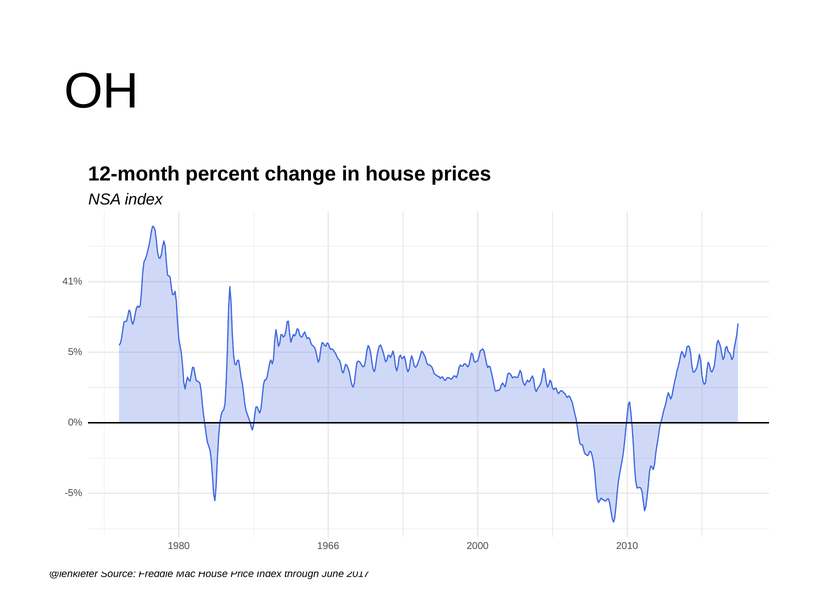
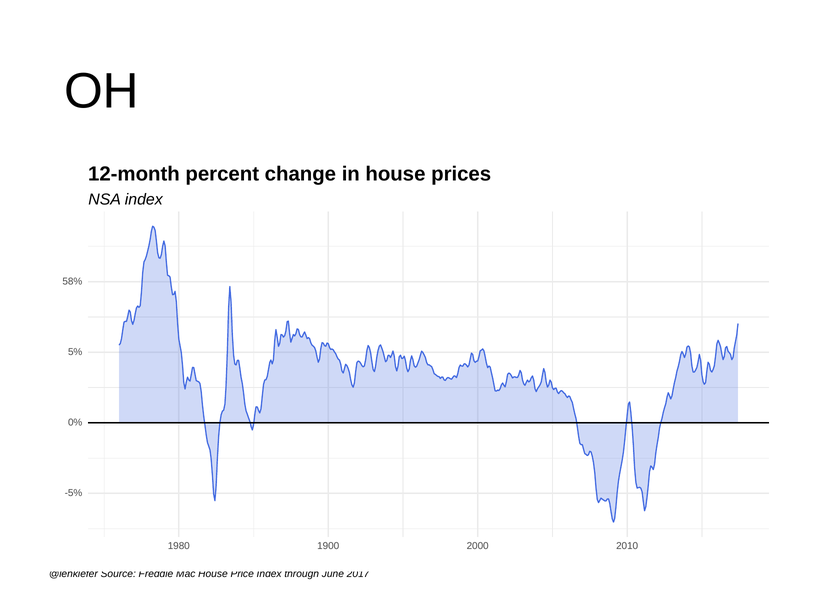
41%: 41% -> 58%
1966: 1966 -> 1900
